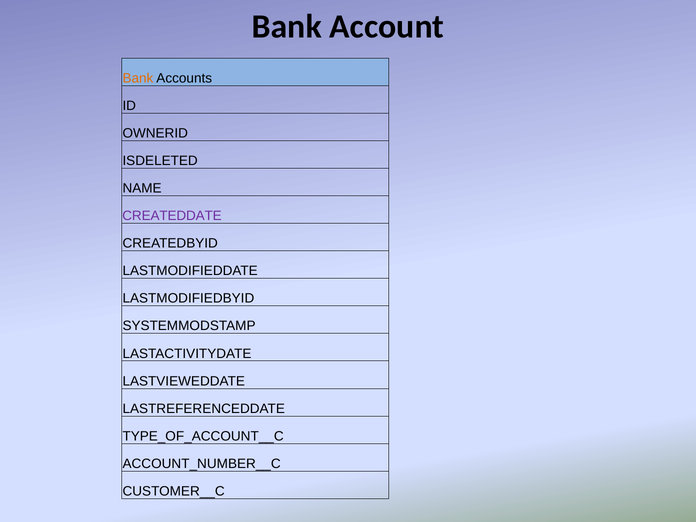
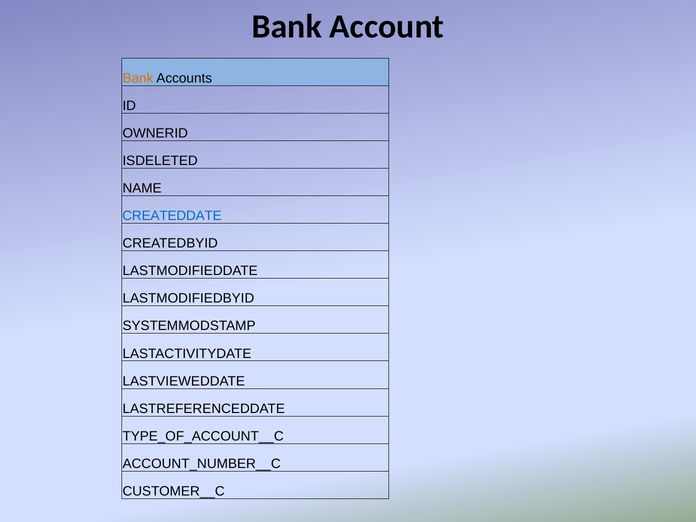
CREATEDDATE colour: purple -> blue
